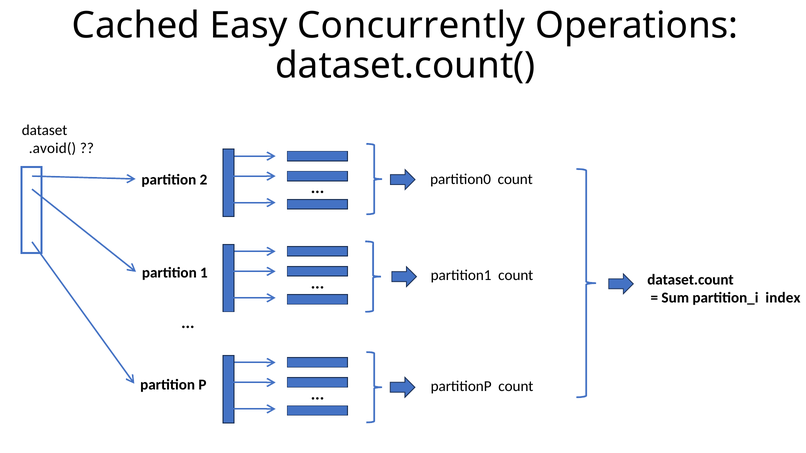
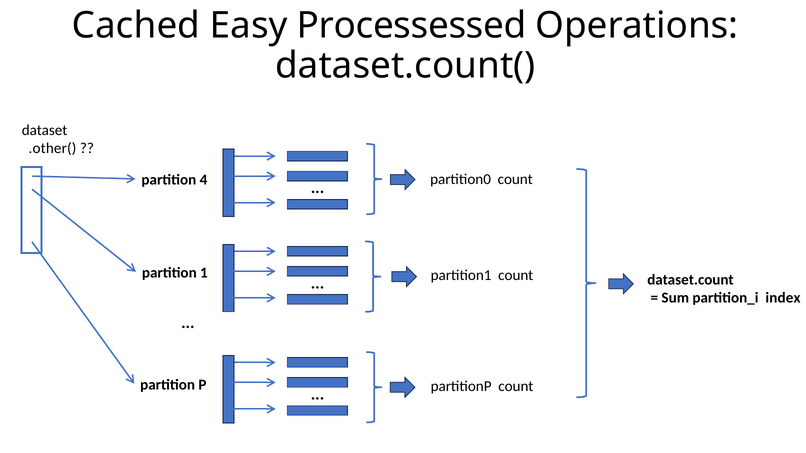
Concurrently: Concurrently -> Processessed
.avoid(: .avoid( -> .other(
2: 2 -> 4
